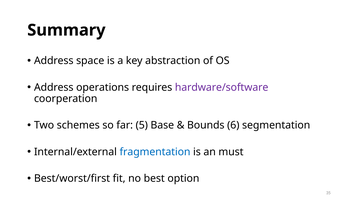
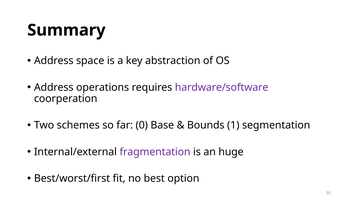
5: 5 -> 0
6: 6 -> 1
fragmentation colour: blue -> purple
must: must -> huge
